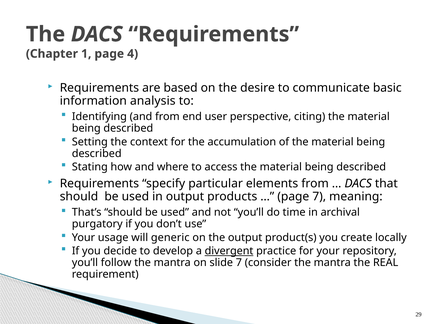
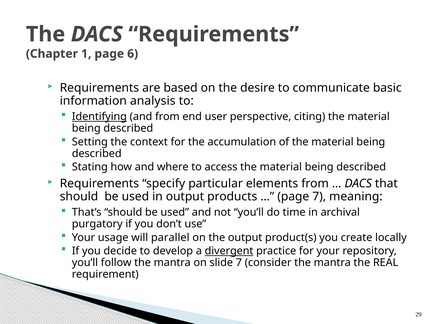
4: 4 -> 6
Identifying underline: none -> present
generic: generic -> parallel
